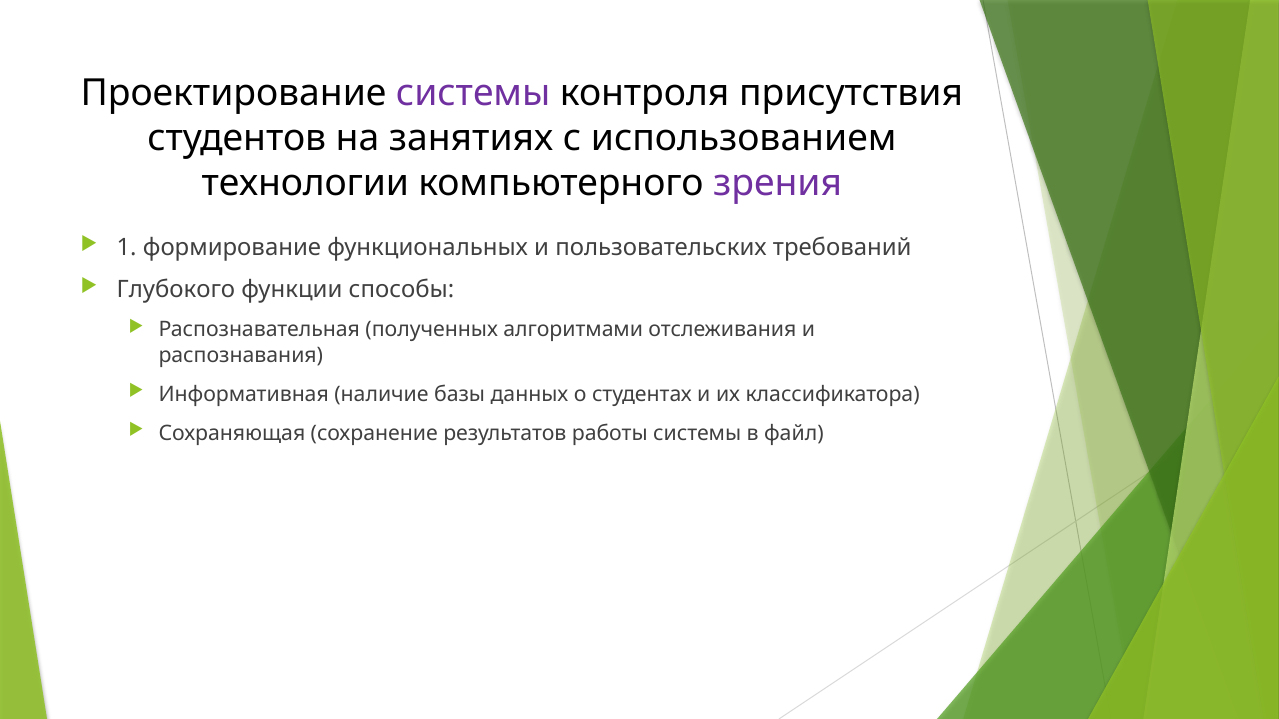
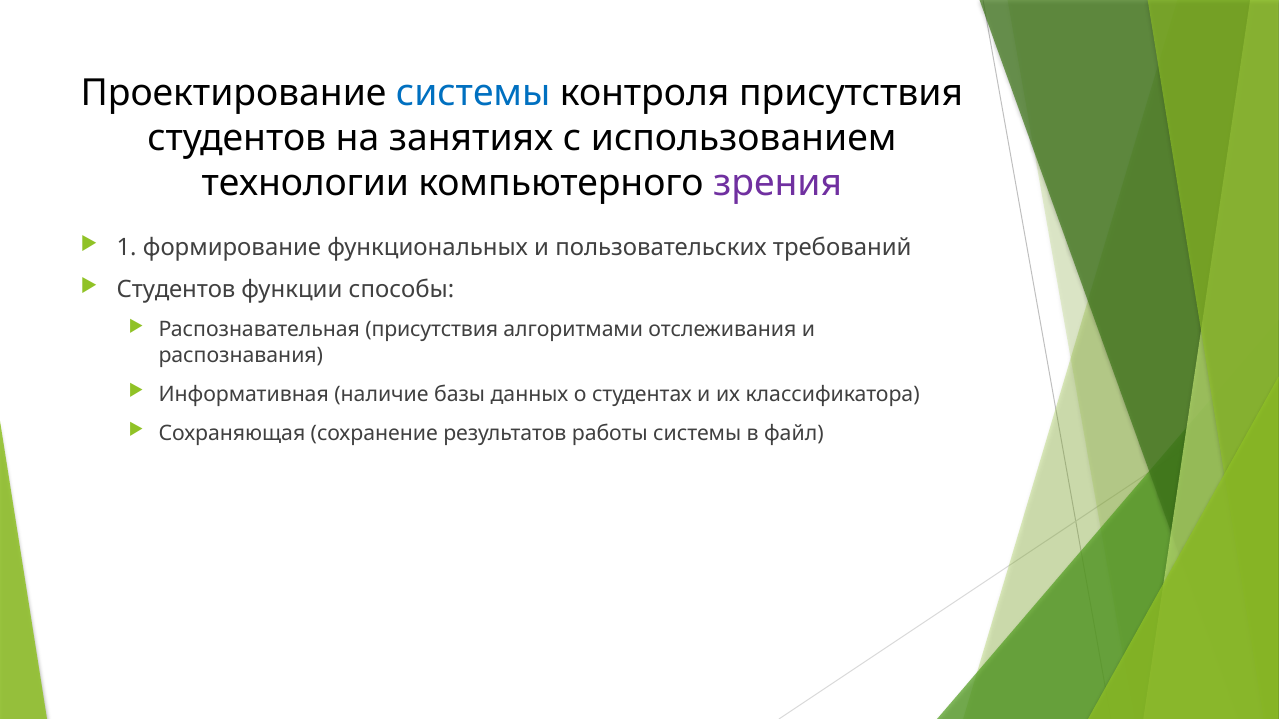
системы at (473, 94) colour: purple -> blue
Глубокого at (176, 290): Глубокого -> Студентов
Распознавательная полученных: полученных -> присутствия
